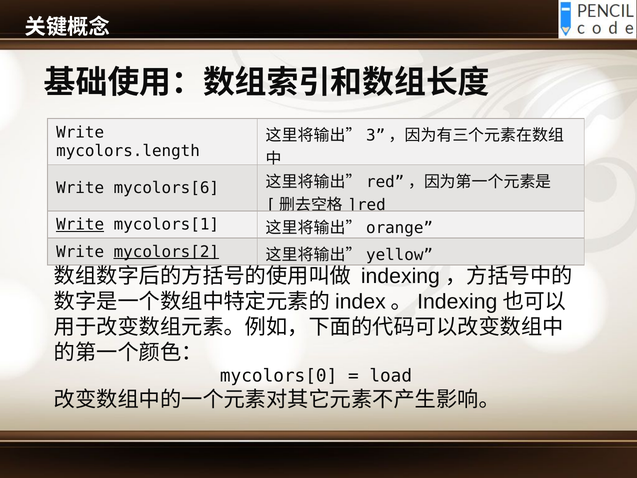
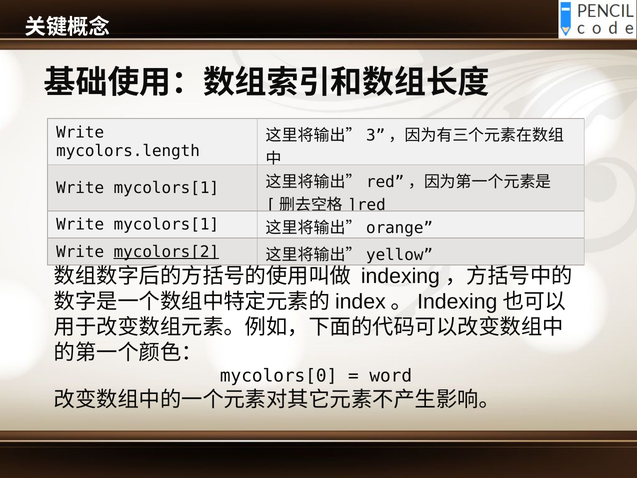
mycolors[6 at (166, 188): mycolors[6 -> mycolors[1
Write at (80, 225) underline: present -> none
load: load -> word
